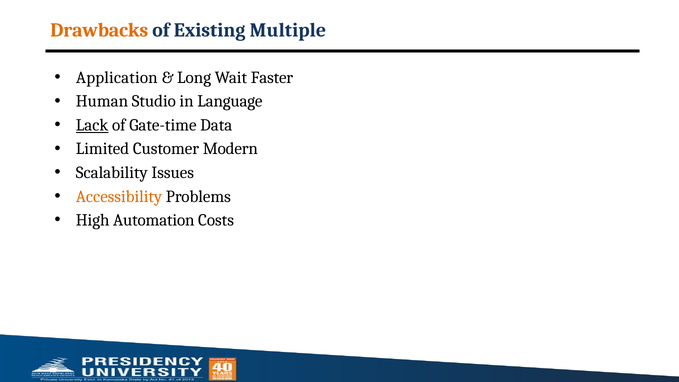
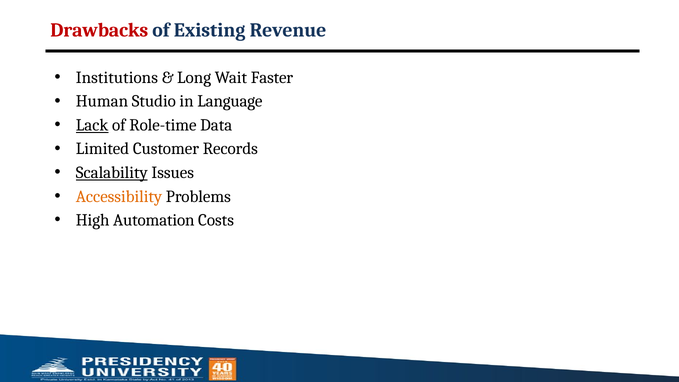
Drawbacks colour: orange -> red
Multiple: Multiple -> Revenue
Application: Application -> Institutions
Gate-time: Gate-time -> Role-time
Modern: Modern -> Records
Scalability underline: none -> present
